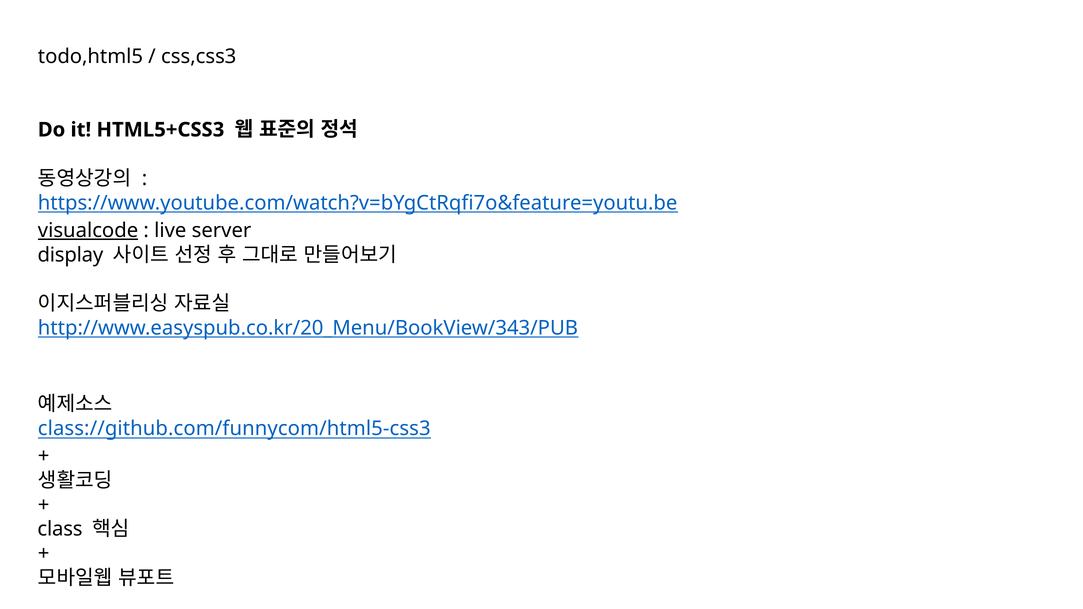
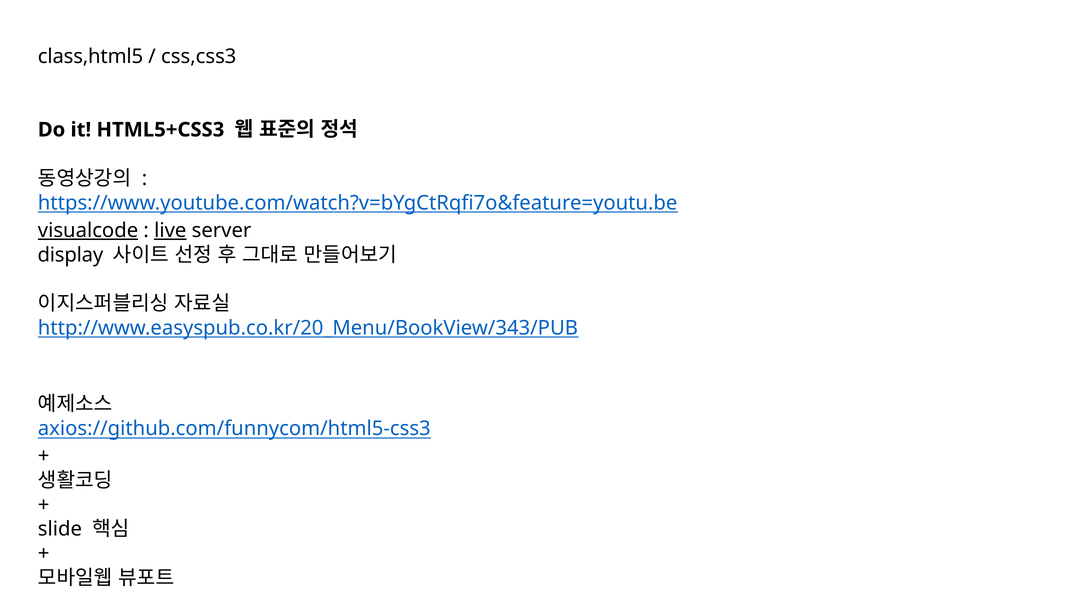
todo,html5: todo,html5 -> class,html5
live underline: none -> present
class://github.com/funnycom/html5-css3: class://github.com/funnycom/html5-css3 -> axios://github.com/funnycom/html5-css3
class: class -> slide
